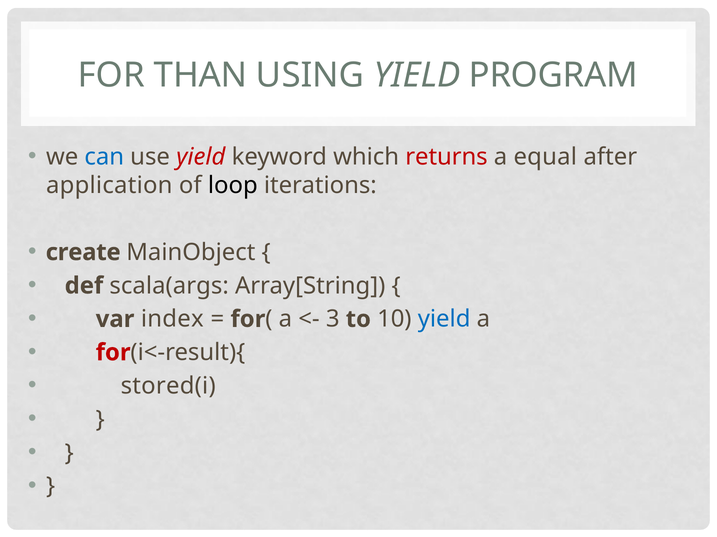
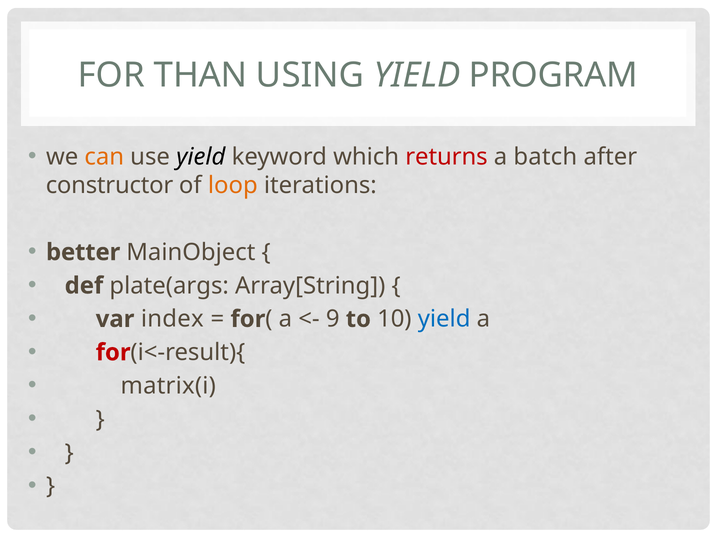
can colour: blue -> orange
yield at (201, 157) colour: red -> black
equal: equal -> batch
application: application -> constructor
loop colour: black -> orange
create: create -> better
scala(args: scala(args -> plate(args
3: 3 -> 9
stored(i: stored(i -> matrix(i
